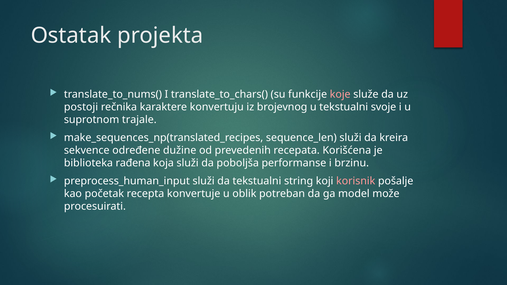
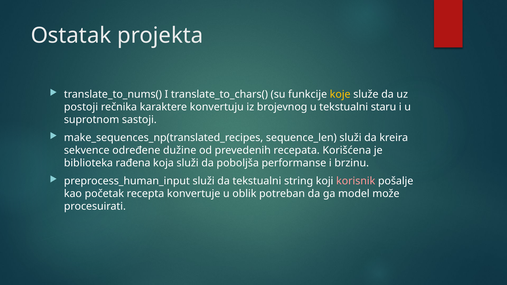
koje colour: pink -> yellow
svoje: svoje -> staru
trajale: trajale -> sastoji
